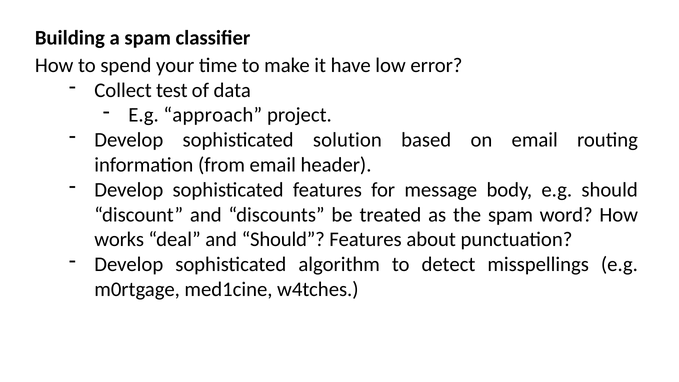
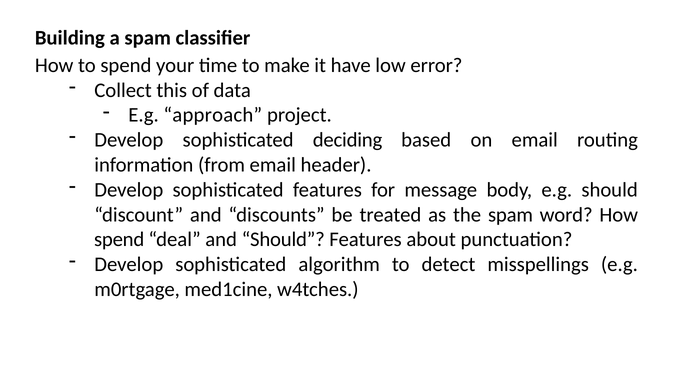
test: test -> this
solution: solution -> deciding
works at (119, 240): works -> spend
